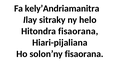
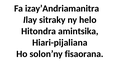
kely’Andriamanitra: kely’Andriamanitra -> izay’Andriamanitra
Hitondra fisaorana: fisaorana -> amintsika
